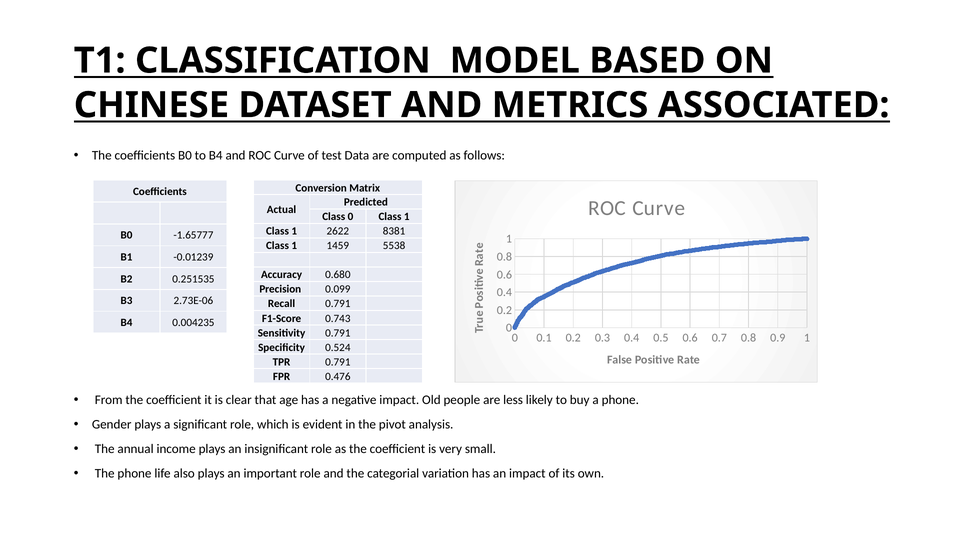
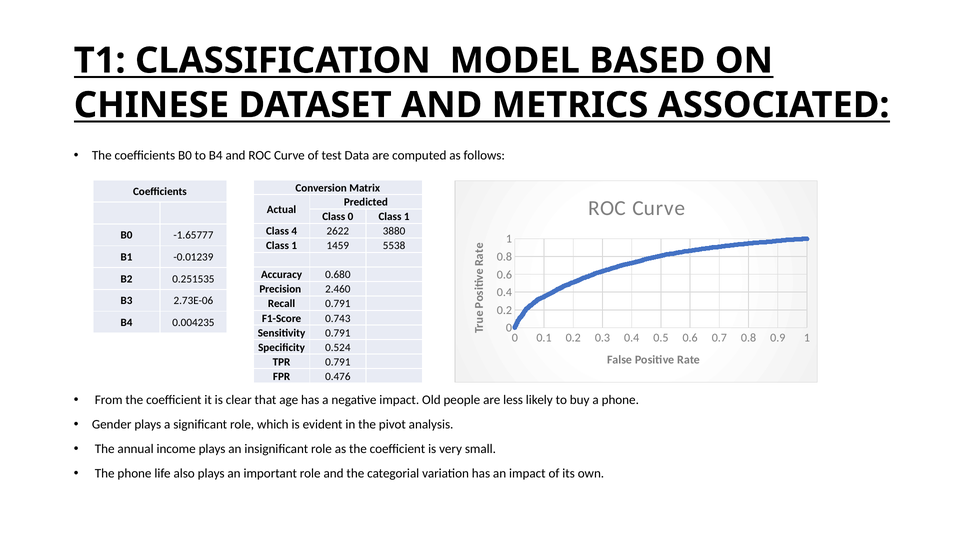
1 at (294, 232): 1 -> 4
8381: 8381 -> 3880
0.099: 0.099 -> 2.460
